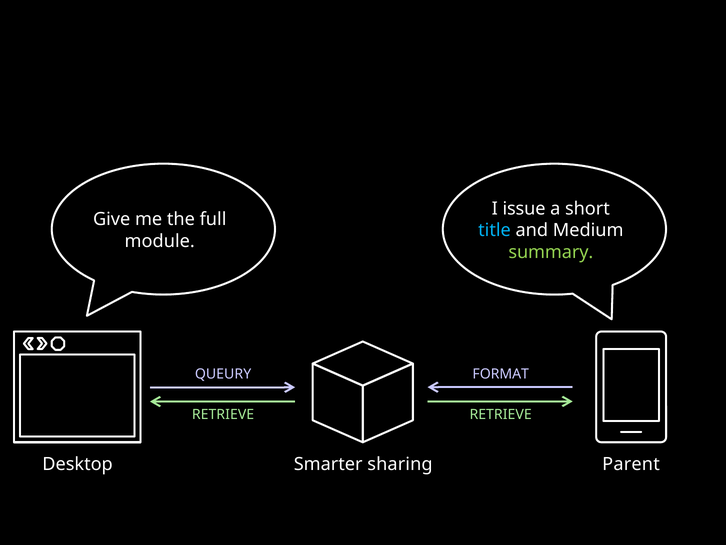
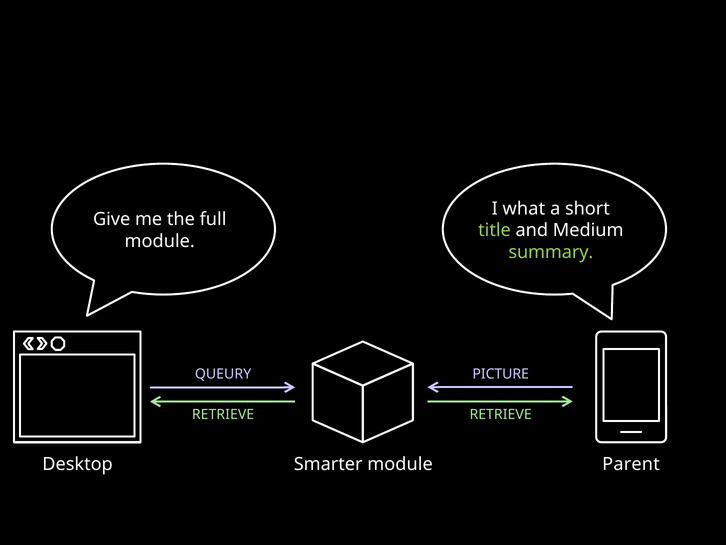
issue: issue -> what
title colour: light blue -> light green
FORMAT: FORMAT -> PICTURE
Smarter sharing: sharing -> module
